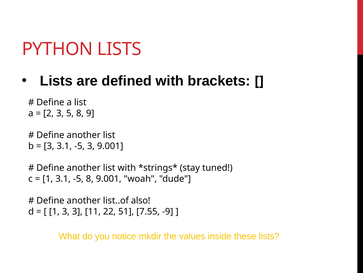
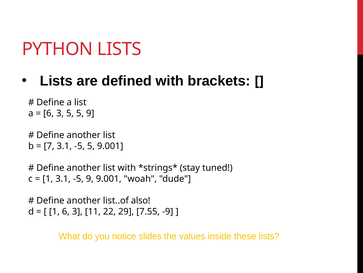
2 at (49, 113): 2 -> 6
5 8: 8 -> 5
3 at (49, 146): 3 -> 7
-5 3: 3 -> 5
-5 8: 8 -> 9
1 3: 3 -> 6
51: 51 -> 29
mkdir: mkdir -> slides
